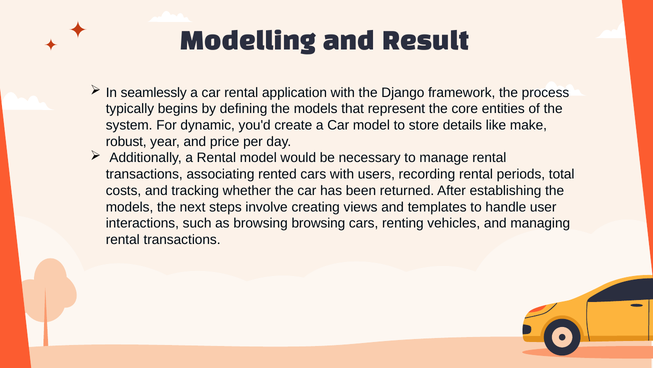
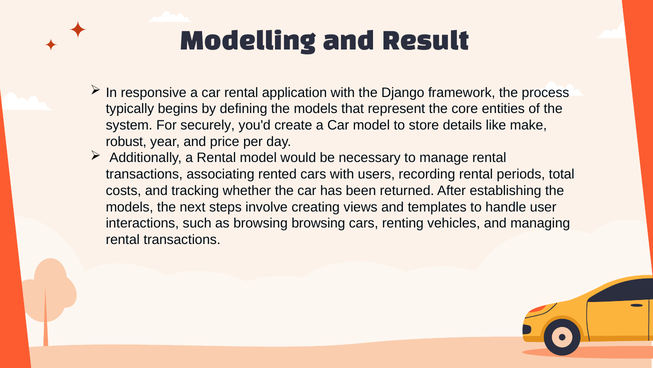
seamlessly: seamlessly -> responsive
dynamic: dynamic -> securely
